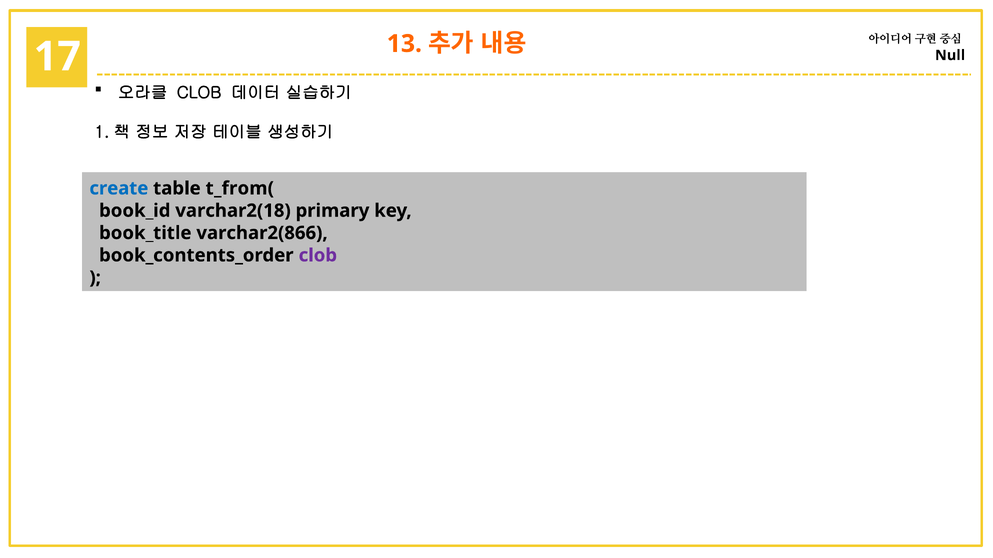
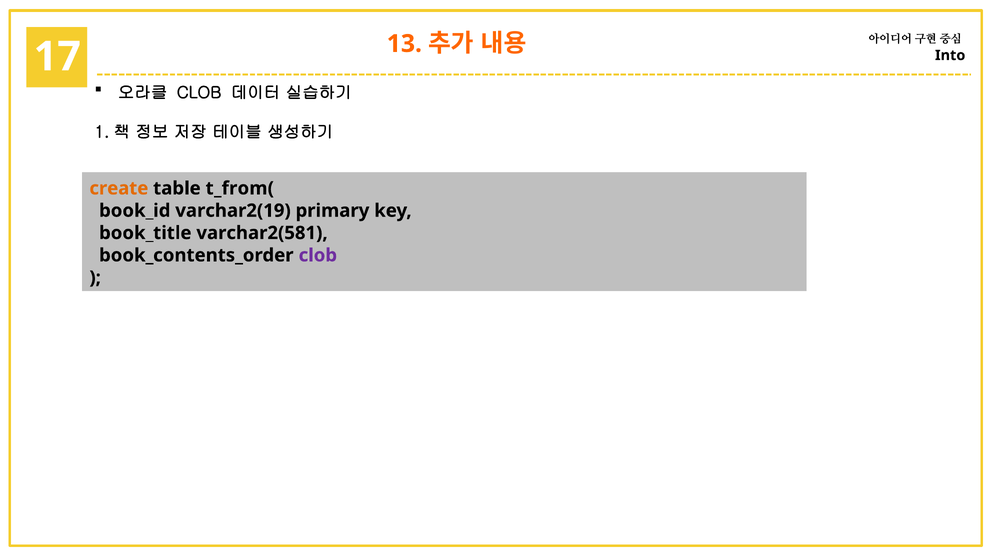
Null: Null -> Into
create colour: blue -> orange
varchar2(18: varchar2(18 -> varchar2(19
varchar2(866: varchar2(866 -> varchar2(581
